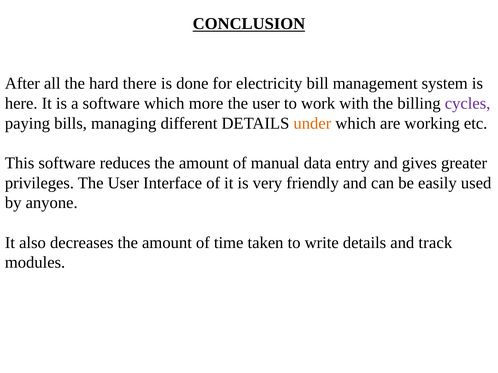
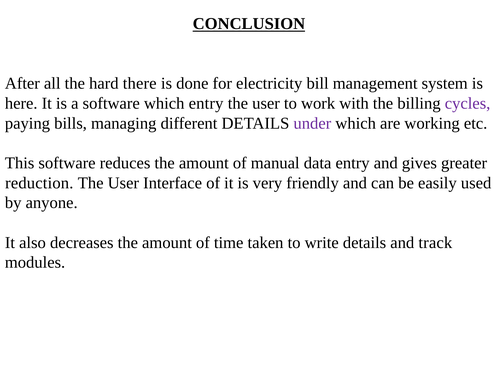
which more: more -> entry
under colour: orange -> purple
privileges: privileges -> reduction
